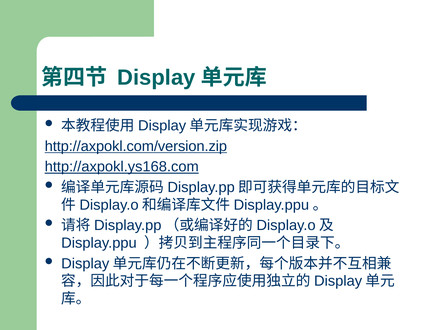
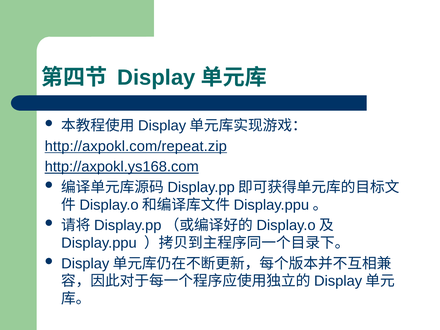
http://axpokl.com/version.zip: http://axpokl.com/version.zip -> http://axpokl.com/repeat.zip
